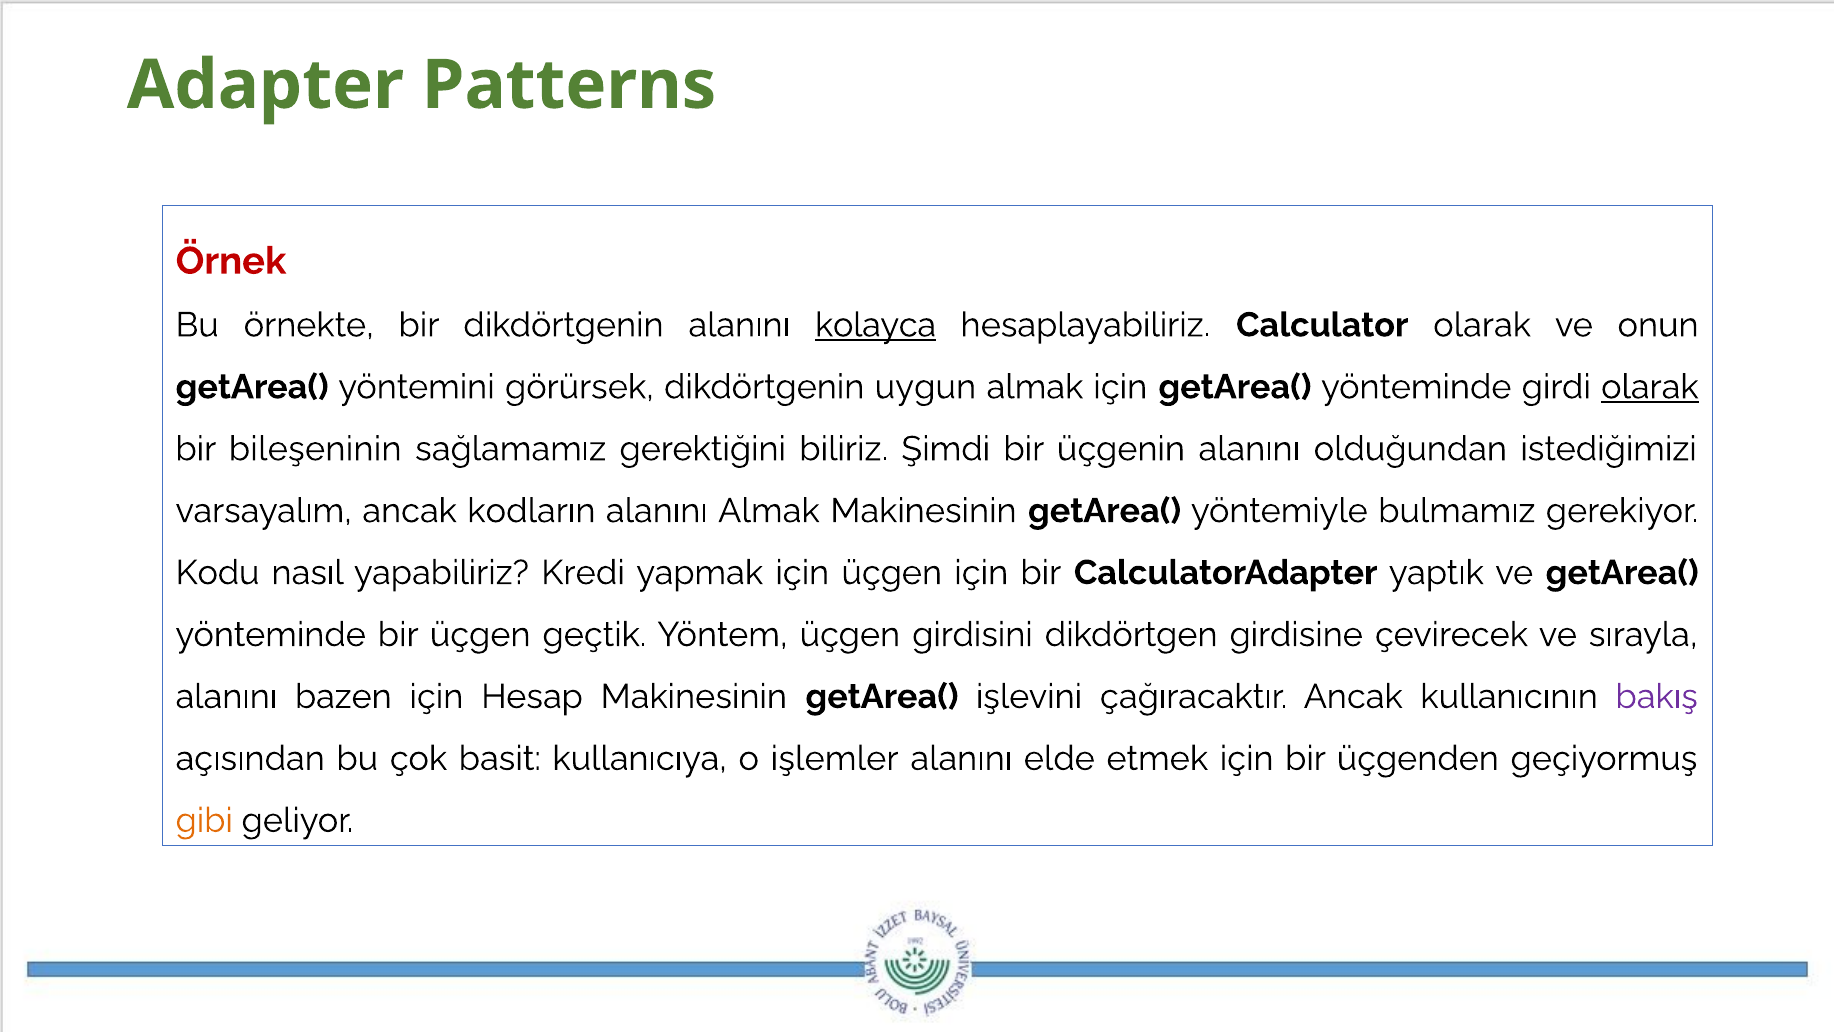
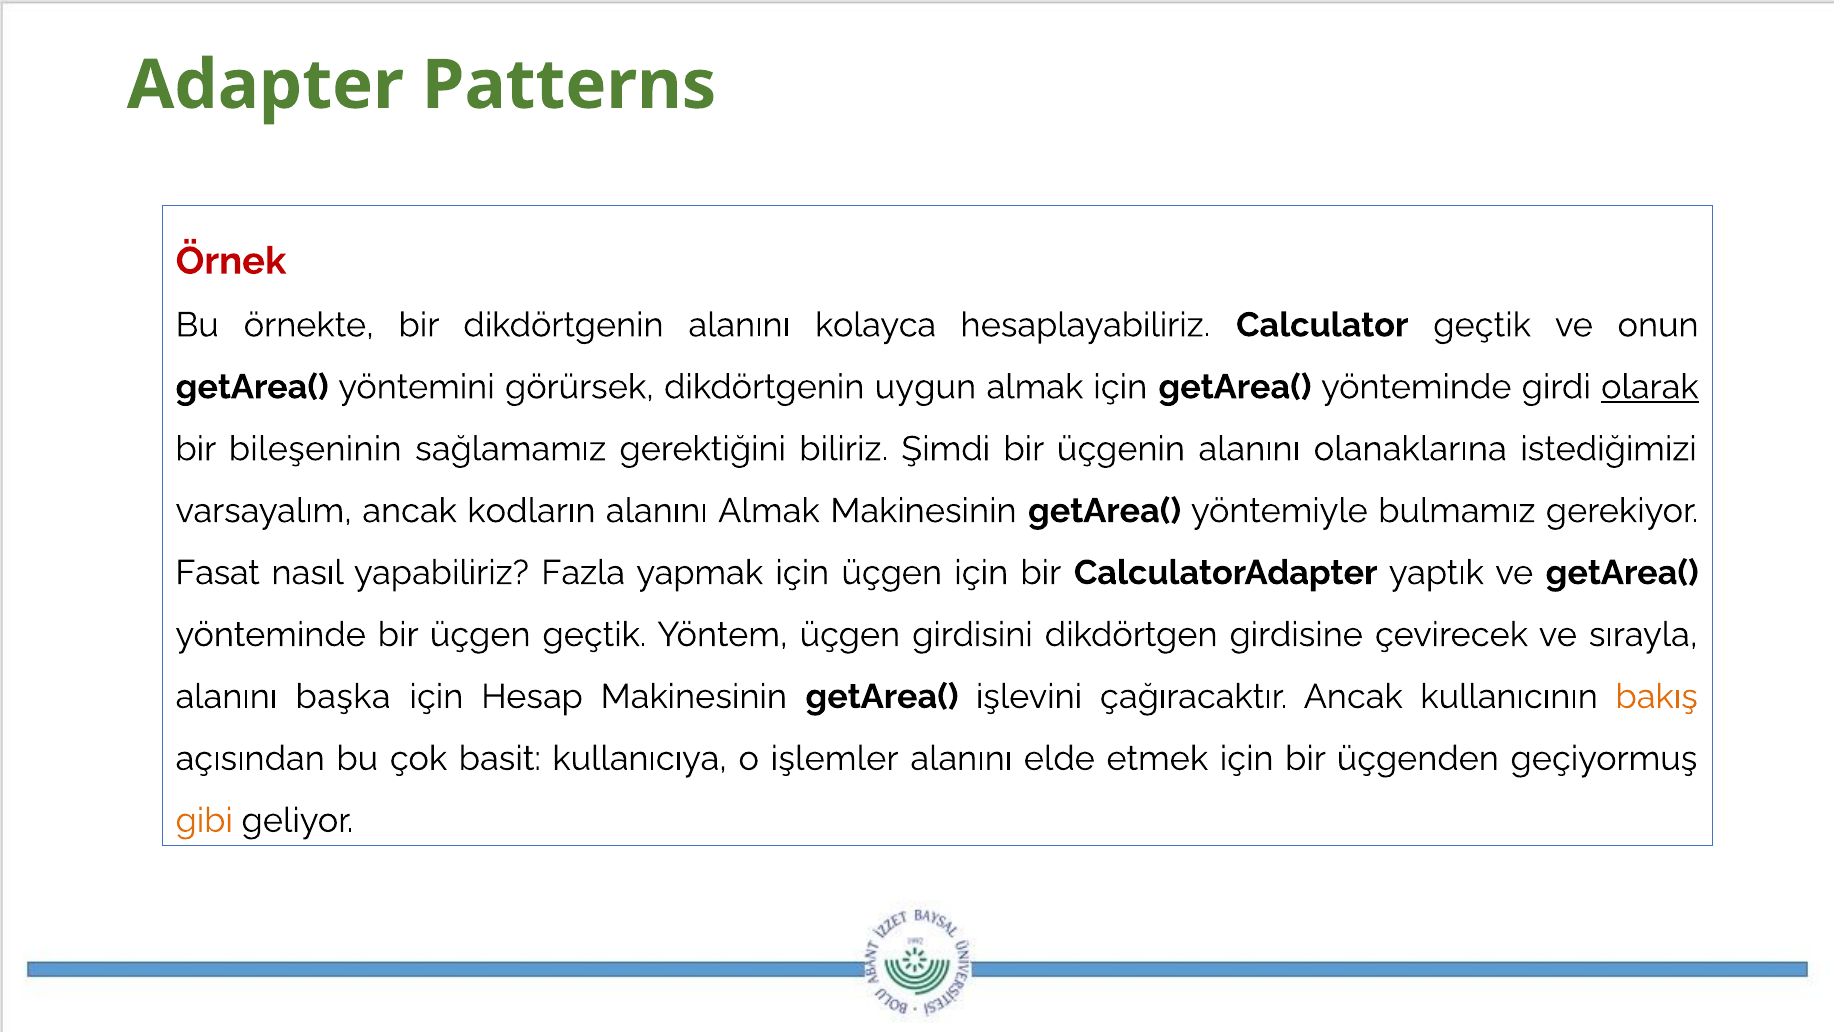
kolayca underline: present -> none
Calculator olarak: olarak -> geçtik
olduğundan: olduğundan -> olanaklarına
Kodu: Kodu -> Fasat
Kredi: Kredi -> Fazla
bazen: bazen -> başka
bakış colour: purple -> orange
